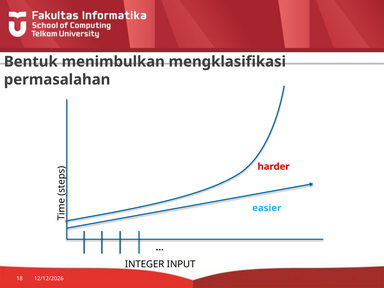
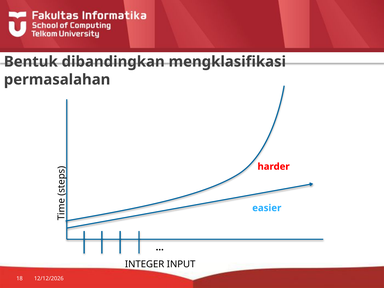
menimbulkan: menimbulkan -> dibandingkan
